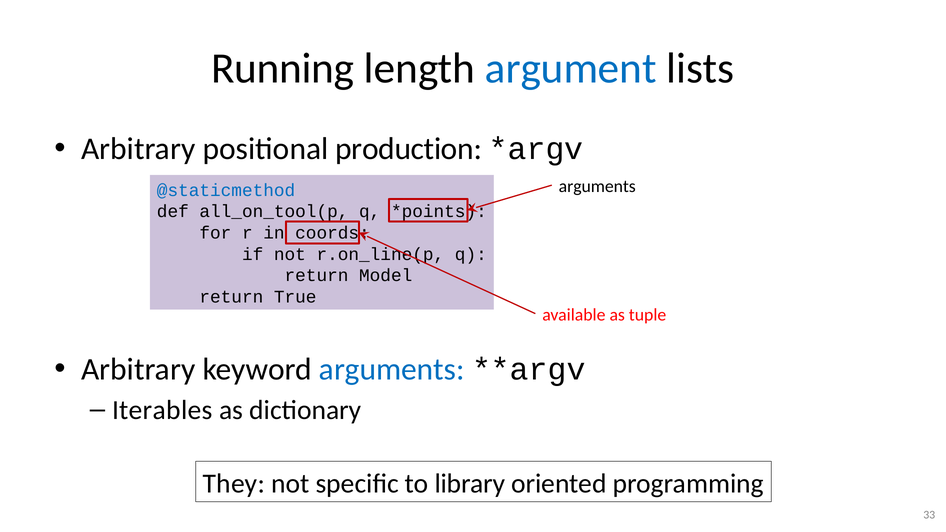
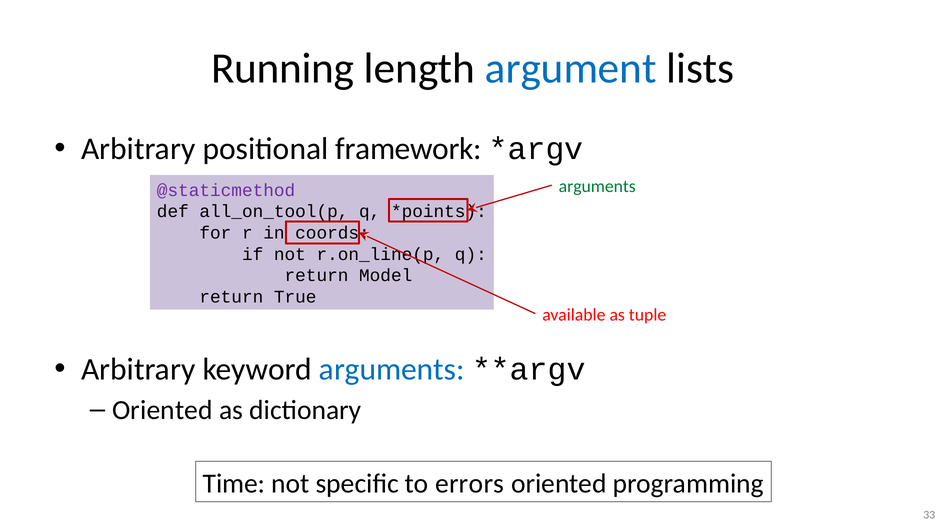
production: production -> framework
arguments at (597, 186) colour: black -> green
@staticmethod colour: blue -> purple
Iterables at (162, 410): Iterables -> Oriented
They: They -> Time
library: library -> errors
